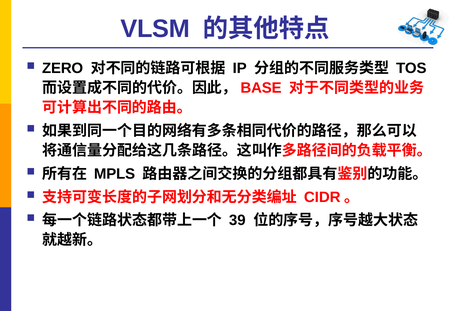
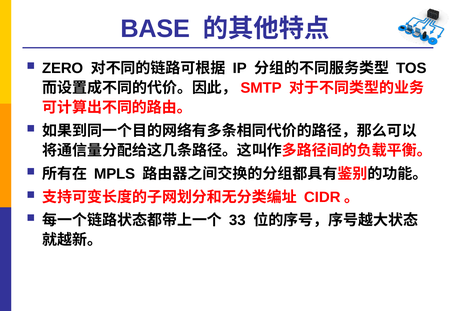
VLSM: VLSM -> BASE
BASE: BASE -> SMTP
39: 39 -> 33
